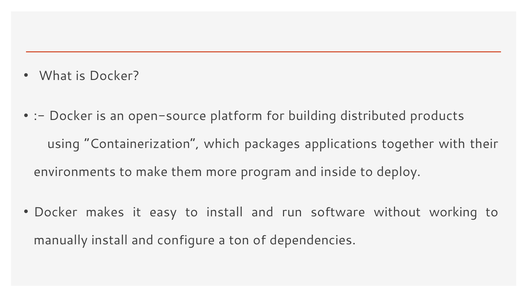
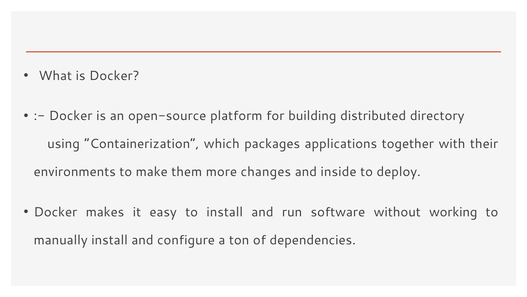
products: products -> directory
program: program -> changes
